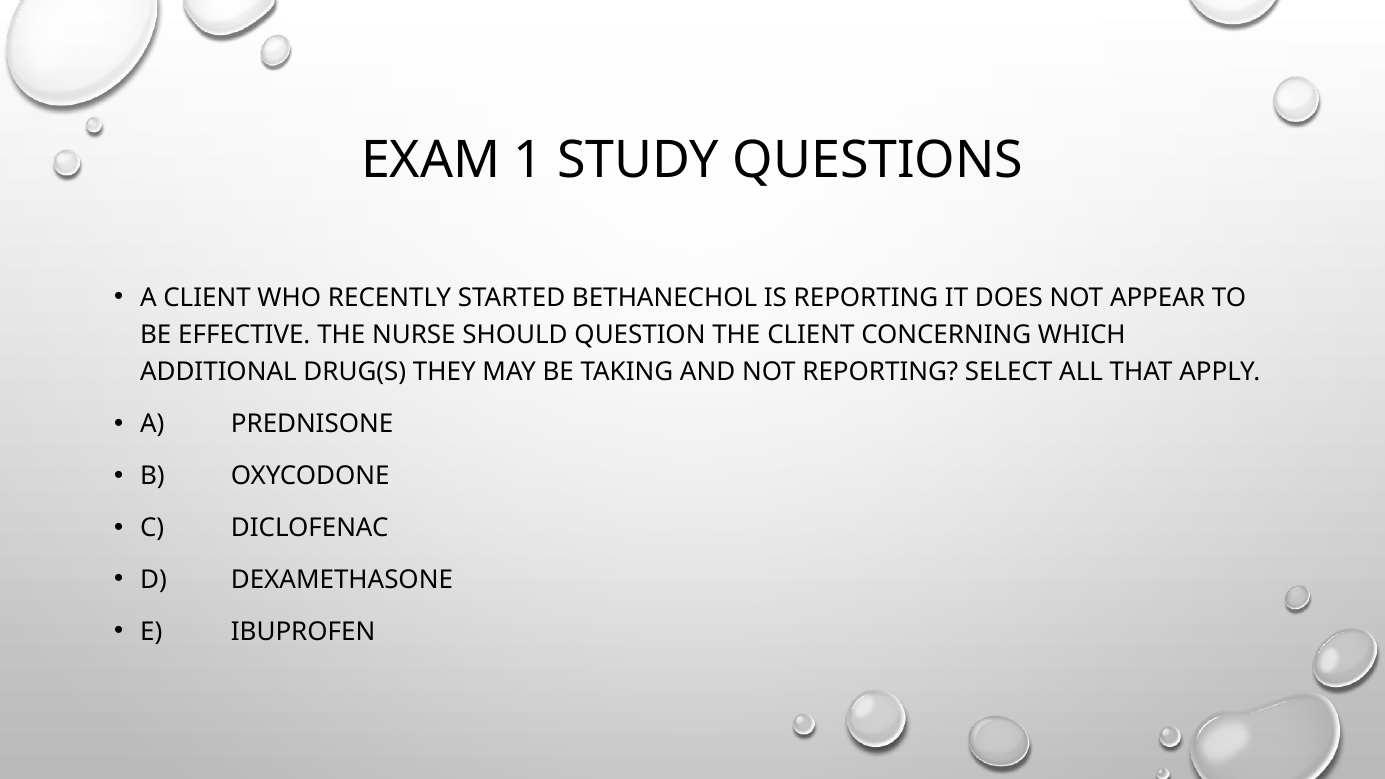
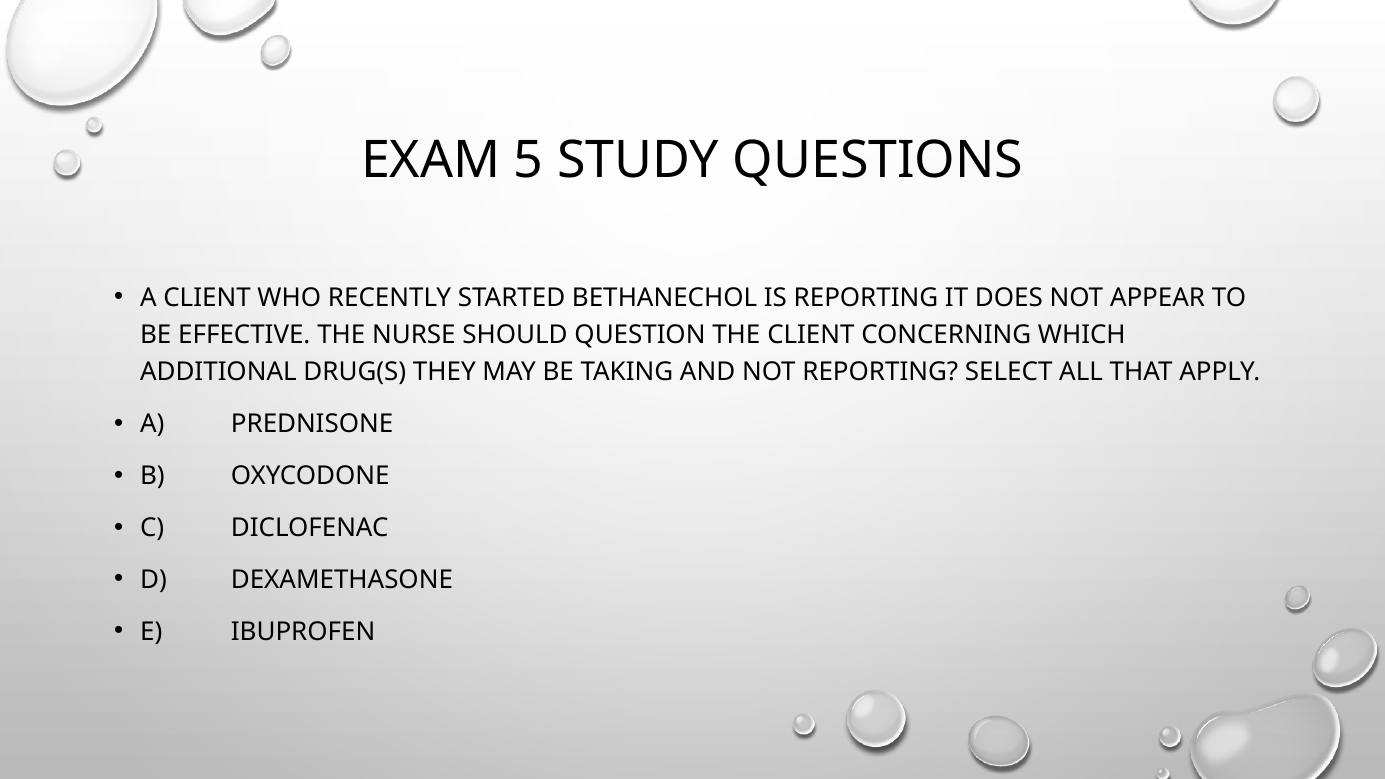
1: 1 -> 5
